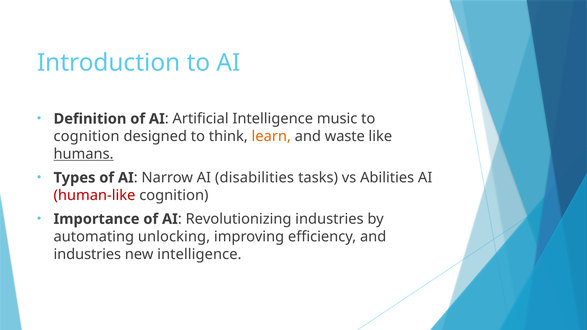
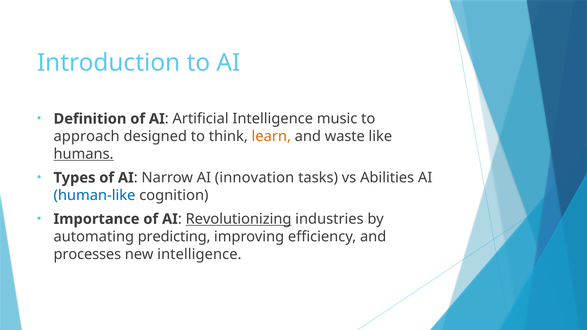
cognition at (87, 136): cognition -> approach
disabilities: disabilities -> innovation
human-like colour: red -> blue
Revolutionizing underline: none -> present
unlocking: unlocking -> predicting
industries at (87, 254): industries -> processes
